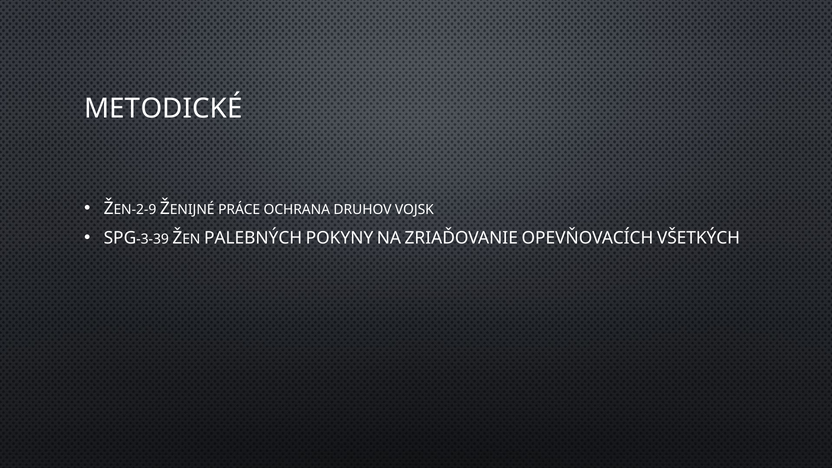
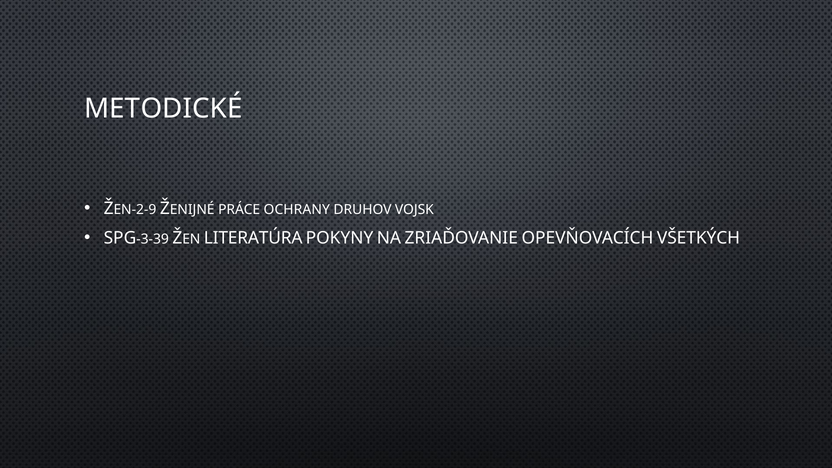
OCHRANA: OCHRANA -> OCHRANY
PALEBNÝCH: PALEBNÝCH -> LITERATÚRA
